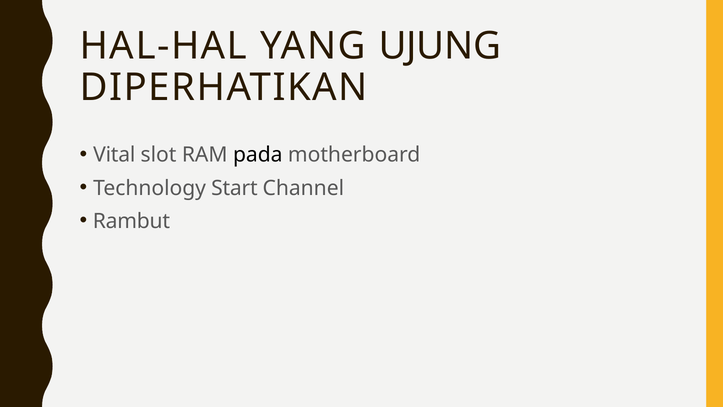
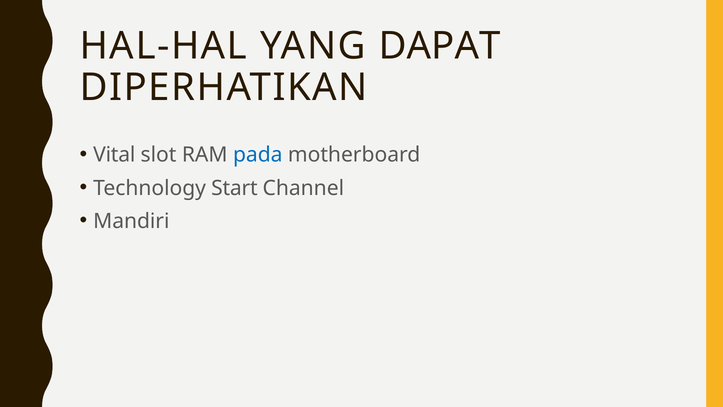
UJUNG: UJUNG -> DAPAT
pada colour: black -> blue
Rambut: Rambut -> Mandiri
